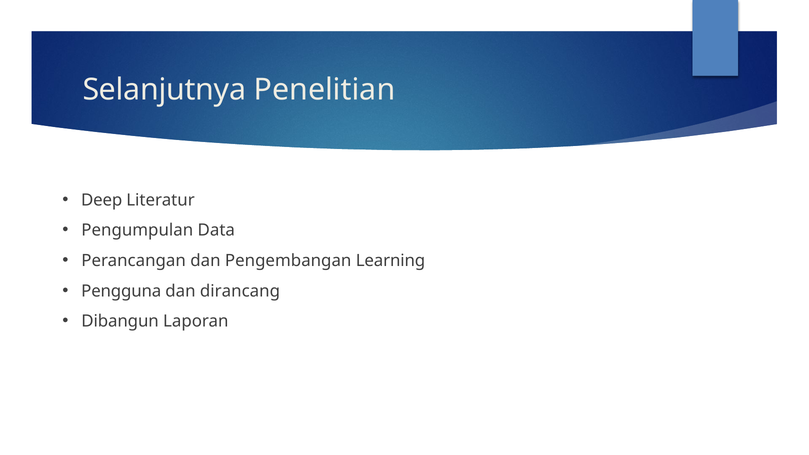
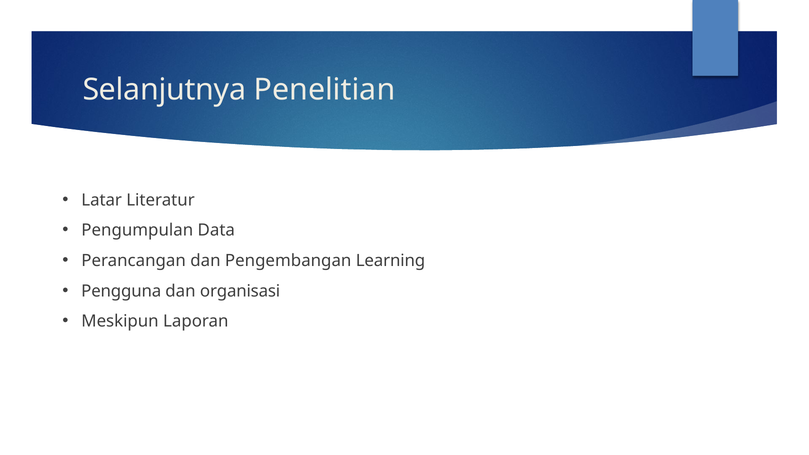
Deep: Deep -> Latar
dirancang: dirancang -> organisasi
Dibangun: Dibangun -> Meskipun
